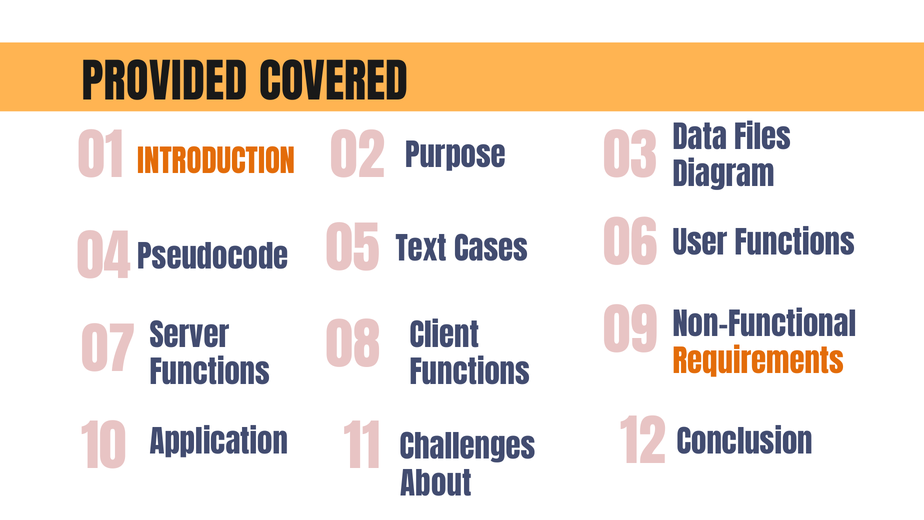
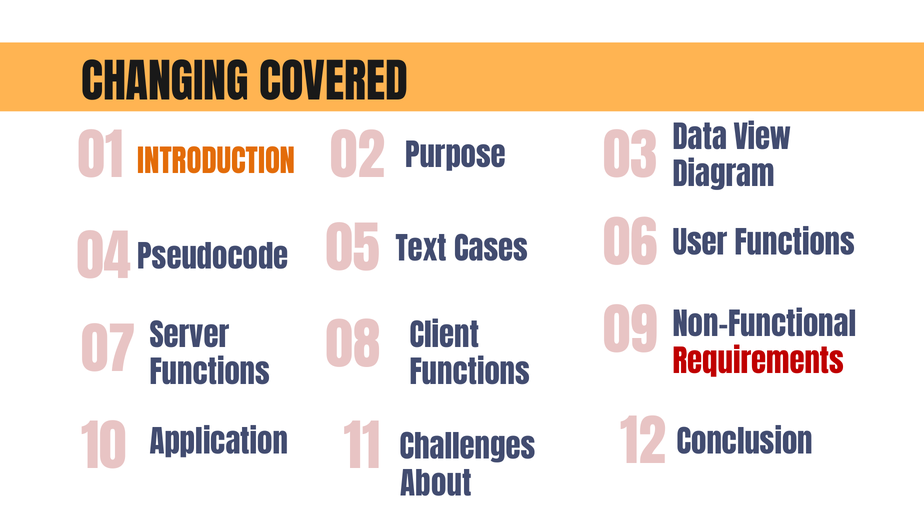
PROVIDED: PROVIDED -> CHANGING
Files: Files -> View
Requirements colour: orange -> red
